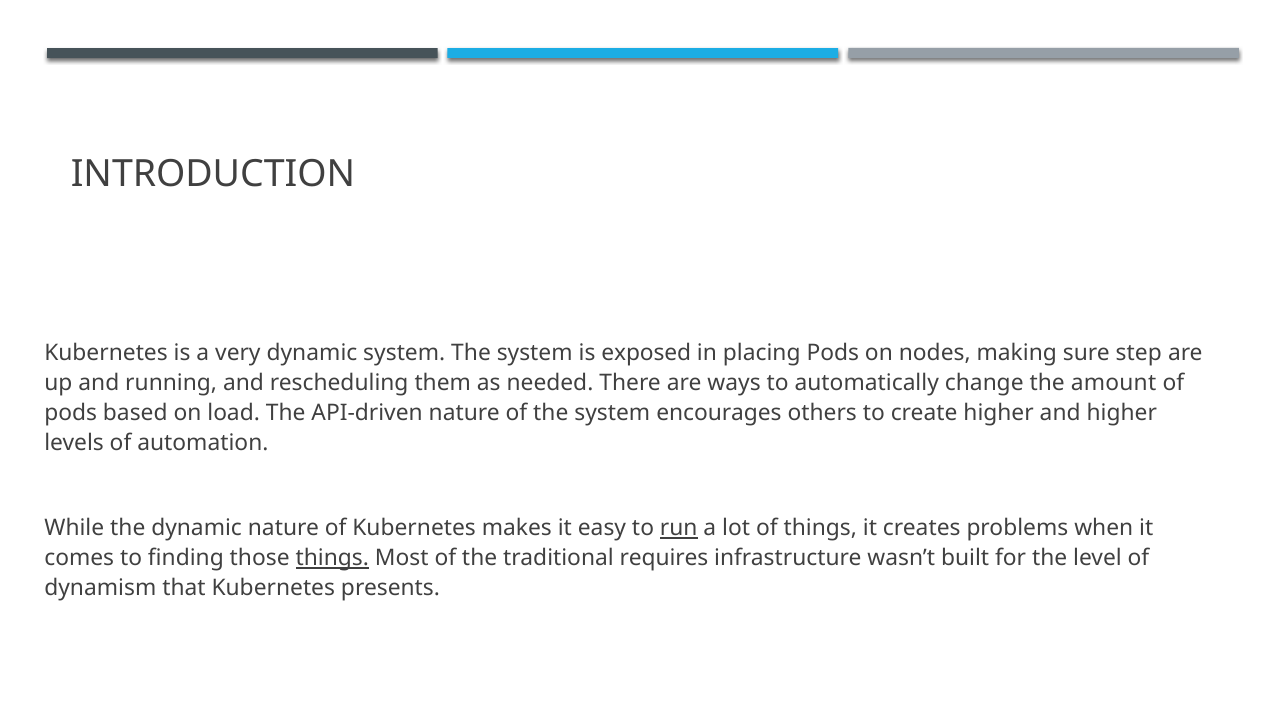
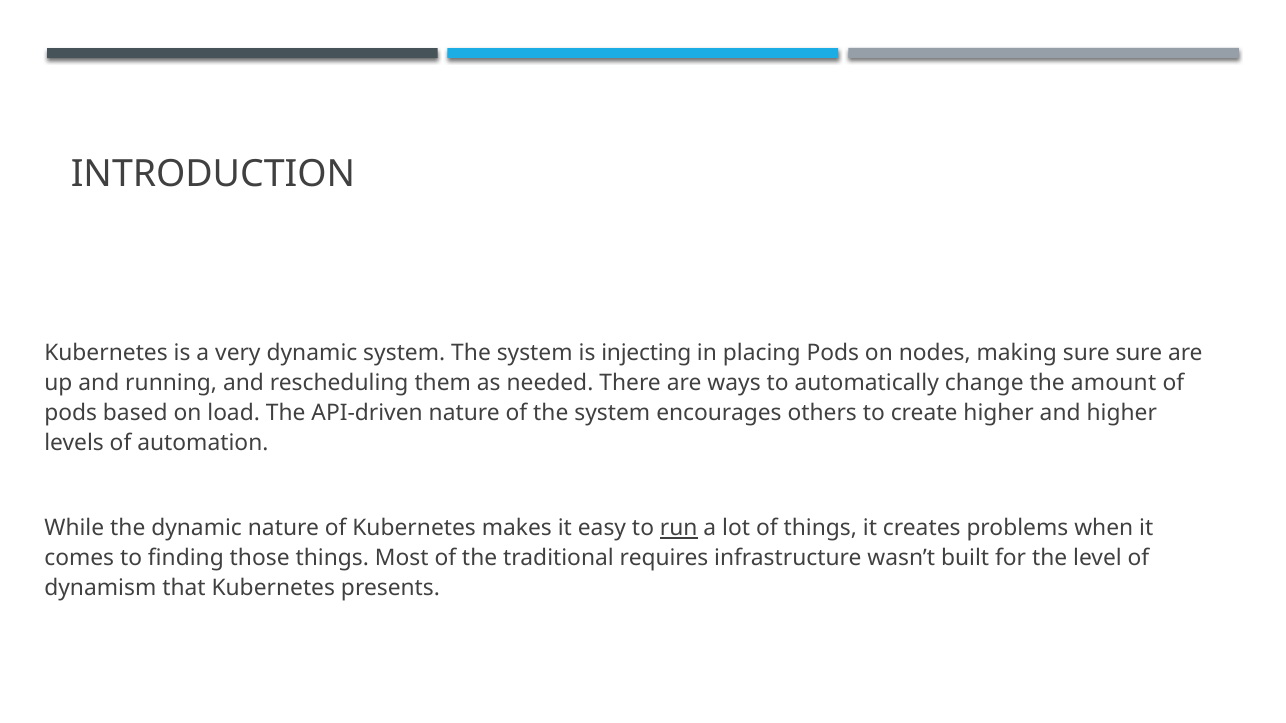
exposed: exposed -> injecting
sure step: step -> sure
things at (332, 558) underline: present -> none
